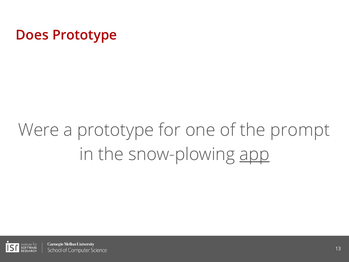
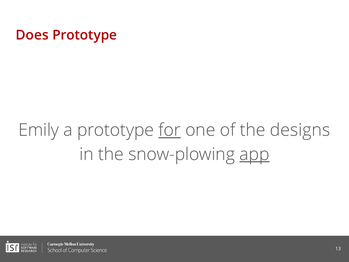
Were: Were -> Emily
for underline: none -> present
prompt: prompt -> designs
